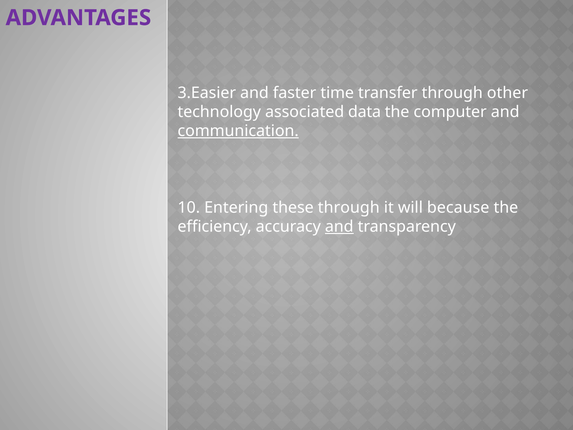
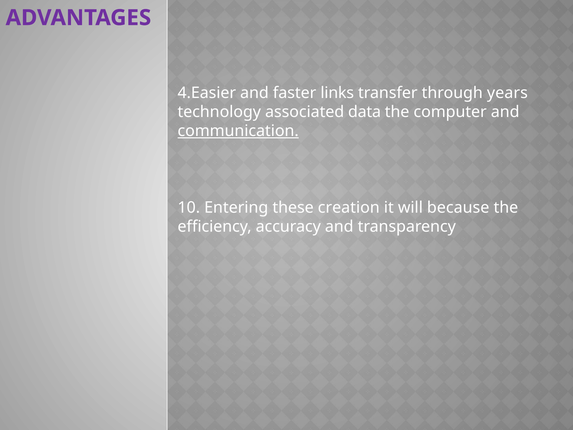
3.Easier: 3.Easier -> 4.Easier
time: time -> links
other: other -> years
these through: through -> creation
and at (339, 226) underline: present -> none
